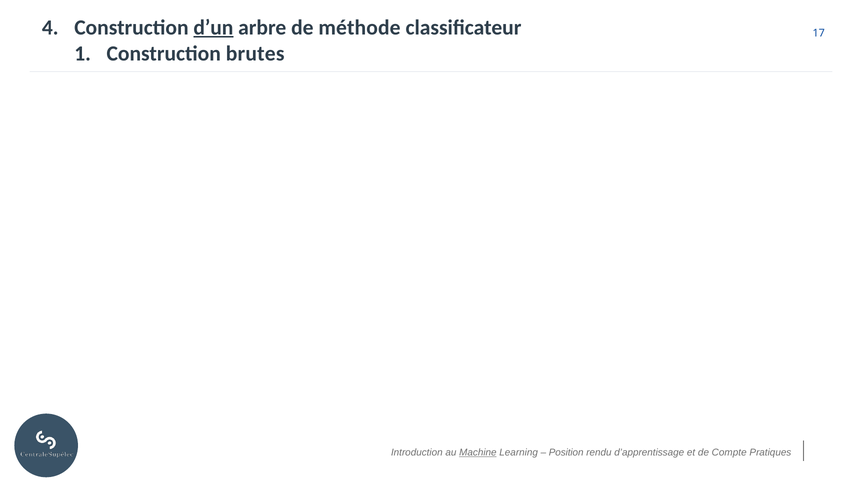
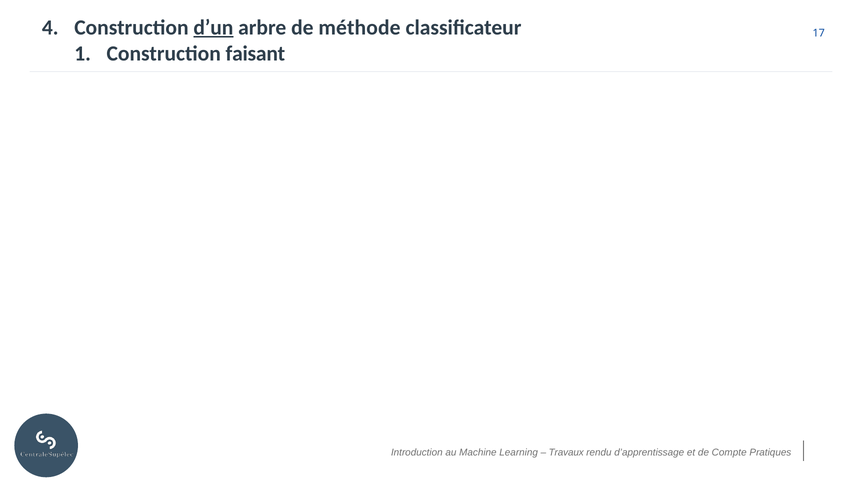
brutes: brutes -> faisant
Machine underline: present -> none
Position: Position -> Travaux
